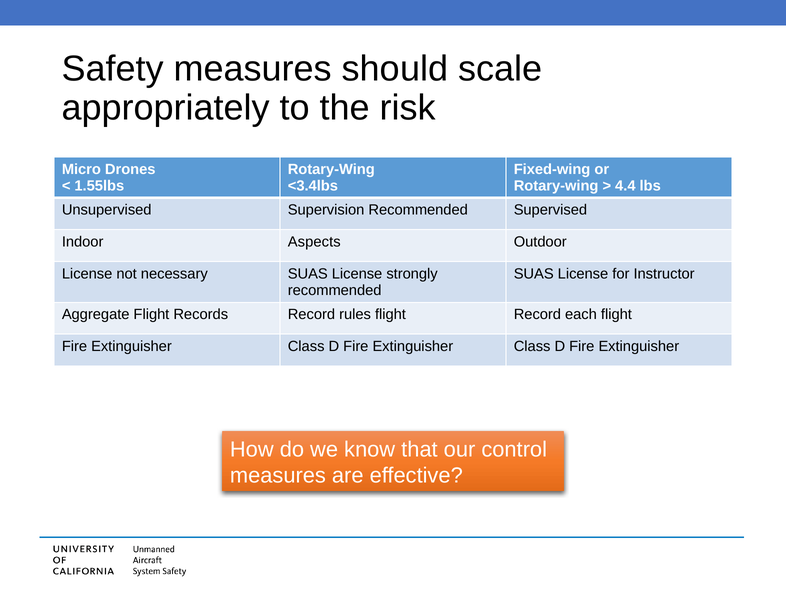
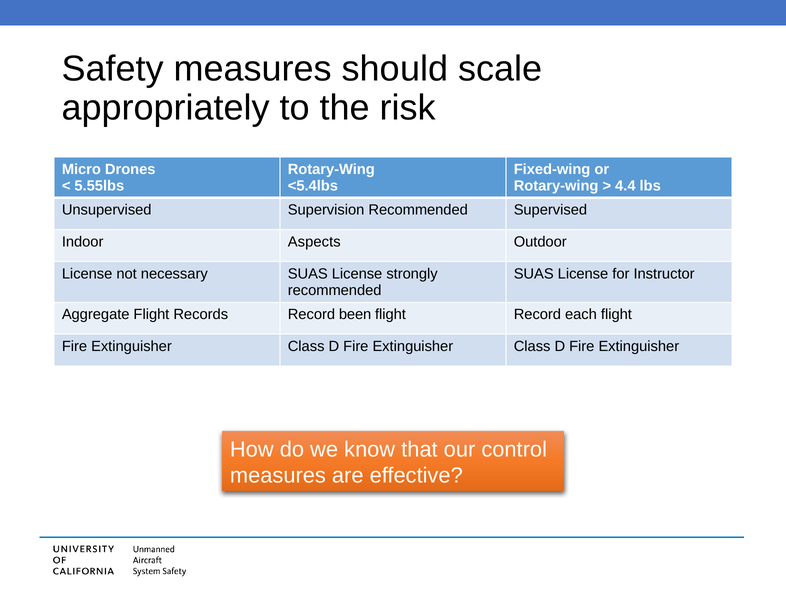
1.55lbs: 1.55lbs -> 5.55lbs
<3.4lbs: <3.4lbs -> <5.4lbs
rules: rules -> been
